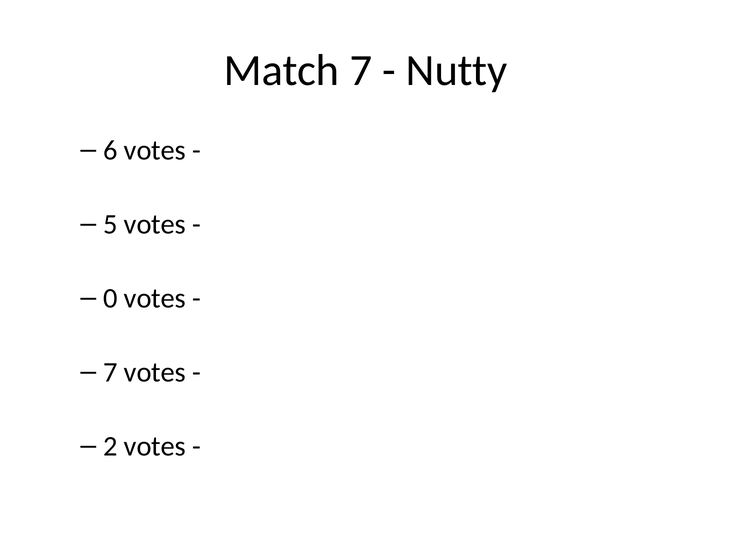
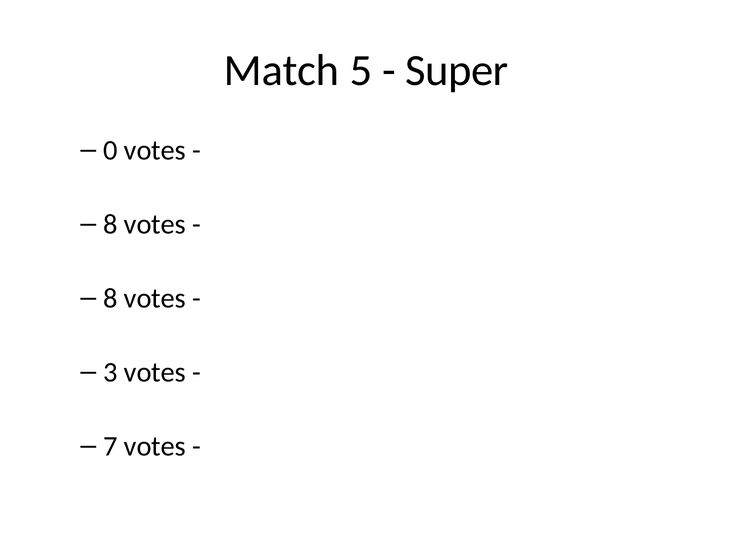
Match 7: 7 -> 5
Nutty: Nutty -> Super
6: 6 -> 0
5 at (110, 225): 5 -> 8
0 at (110, 299): 0 -> 8
7 at (110, 373): 7 -> 3
2: 2 -> 7
